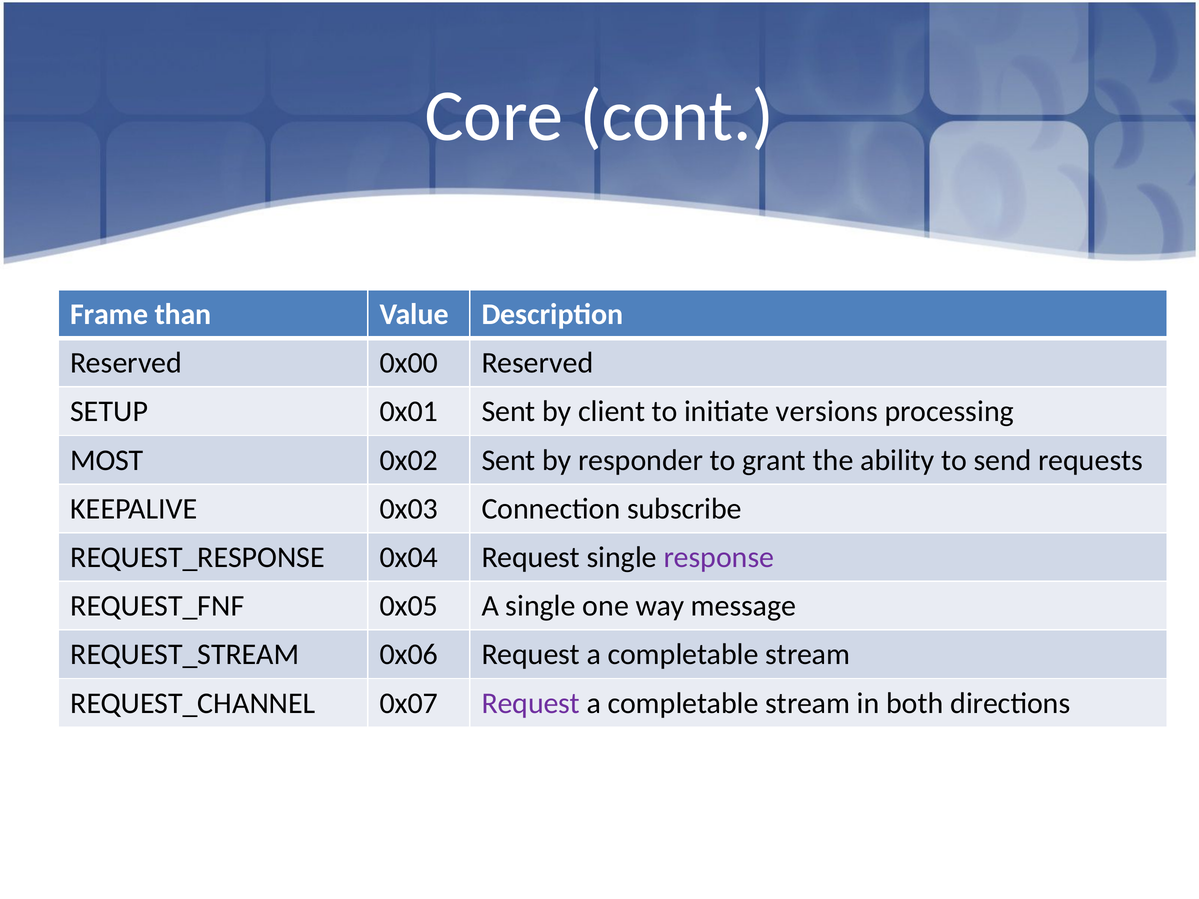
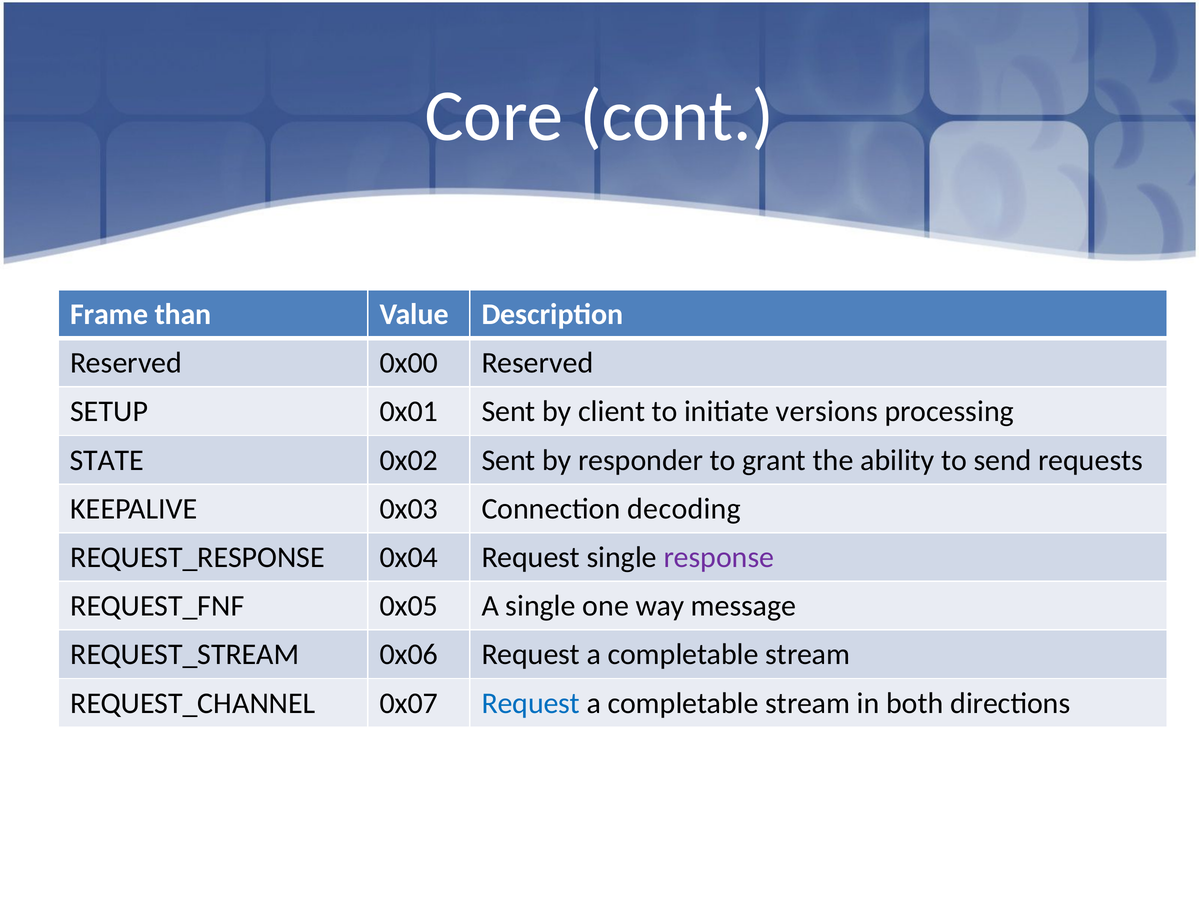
MOST: MOST -> STATE
subscribe: subscribe -> decoding
Request at (531, 703) colour: purple -> blue
